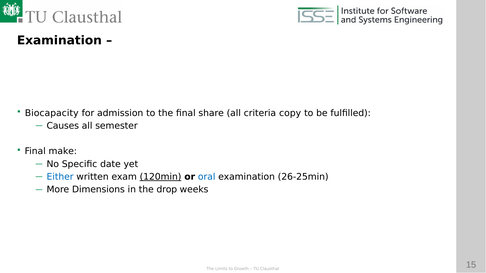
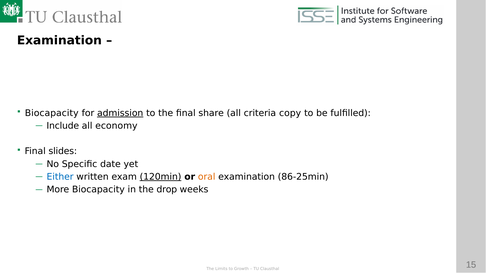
admission underline: none -> present
Causes: Causes -> Include
semester: semester -> economy
make: make -> slides
oral colour: blue -> orange
26-25min: 26-25min -> 86-25min
More Dimensions: Dimensions -> Biocapacity
